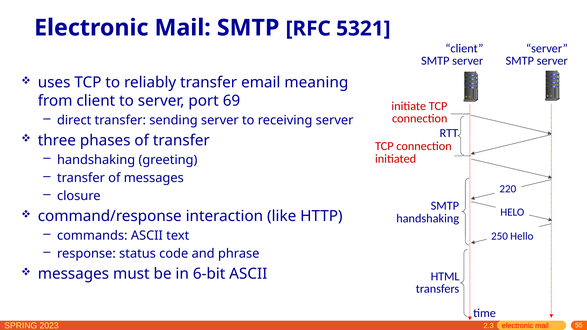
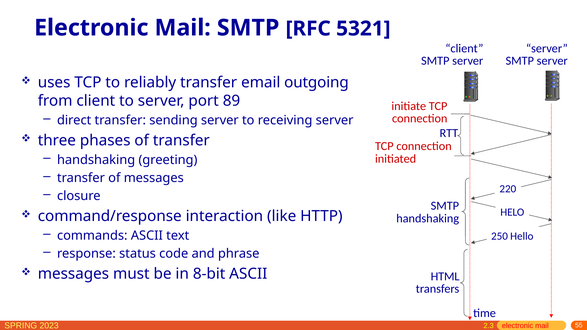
meaning: meaning -> outgoing
69: 69 -> 89
6-bit: 6-bit -> 8-bit
